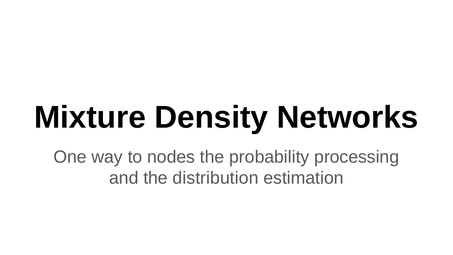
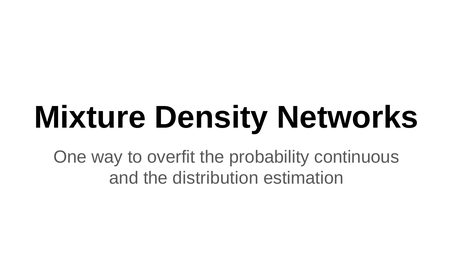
nodes: nodes -> overfit
processing: processing -> continuous
